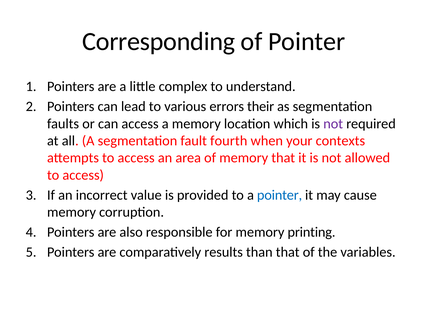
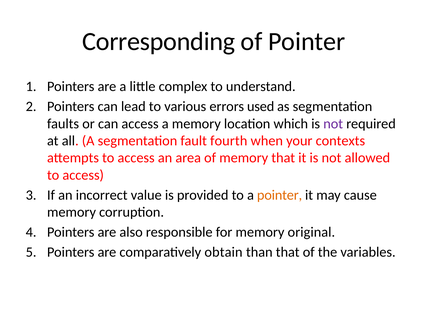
their: their -> used
pointer at (280, 195) colour: blue -> orange
printing: printing -> original
results: results -> obtain
